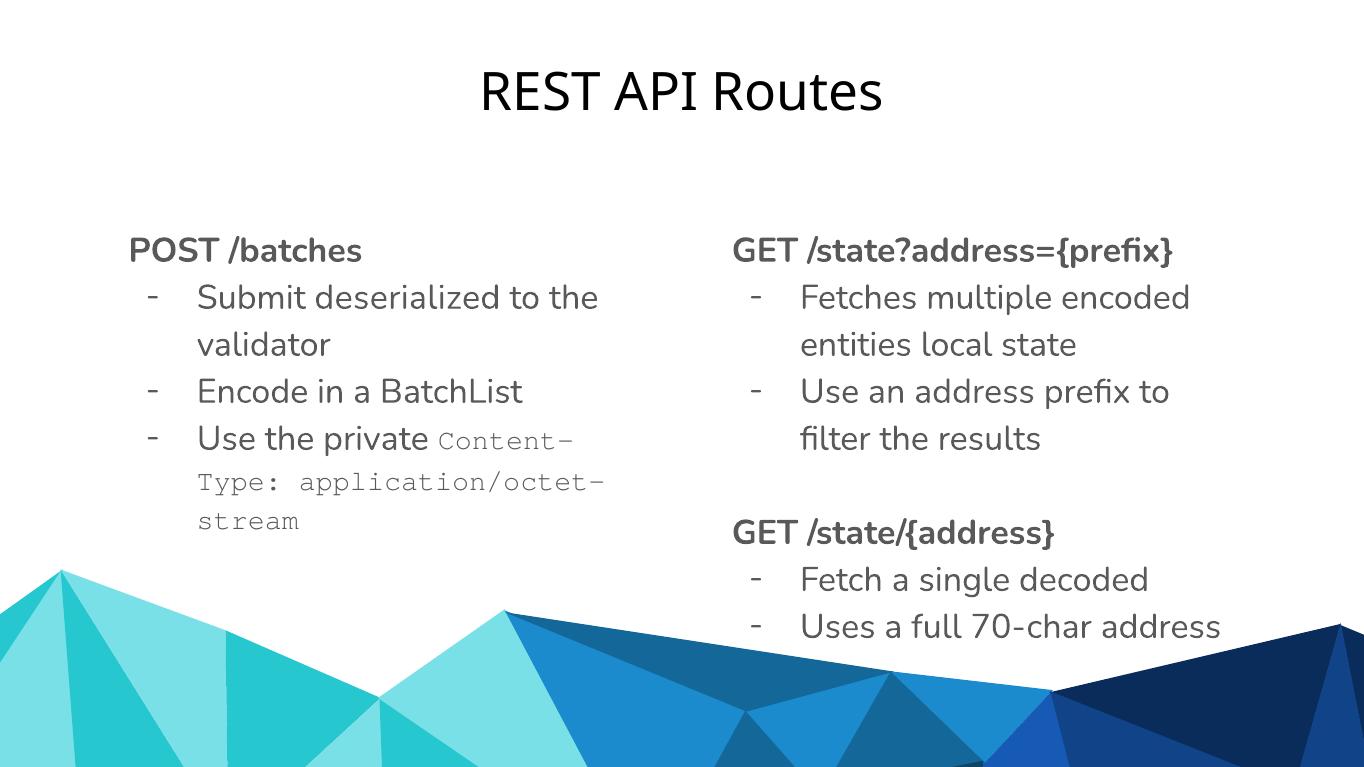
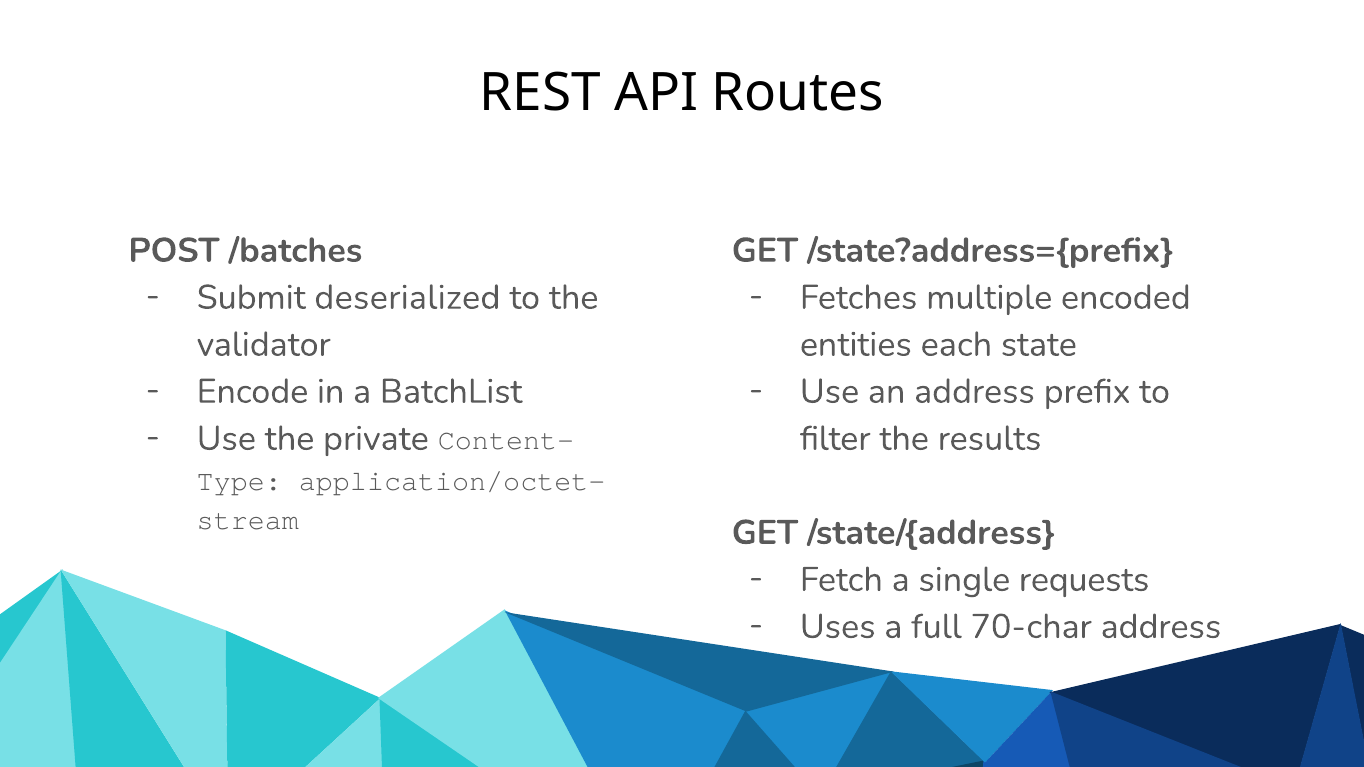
local: local -> each
decoded: decoded -> requests
